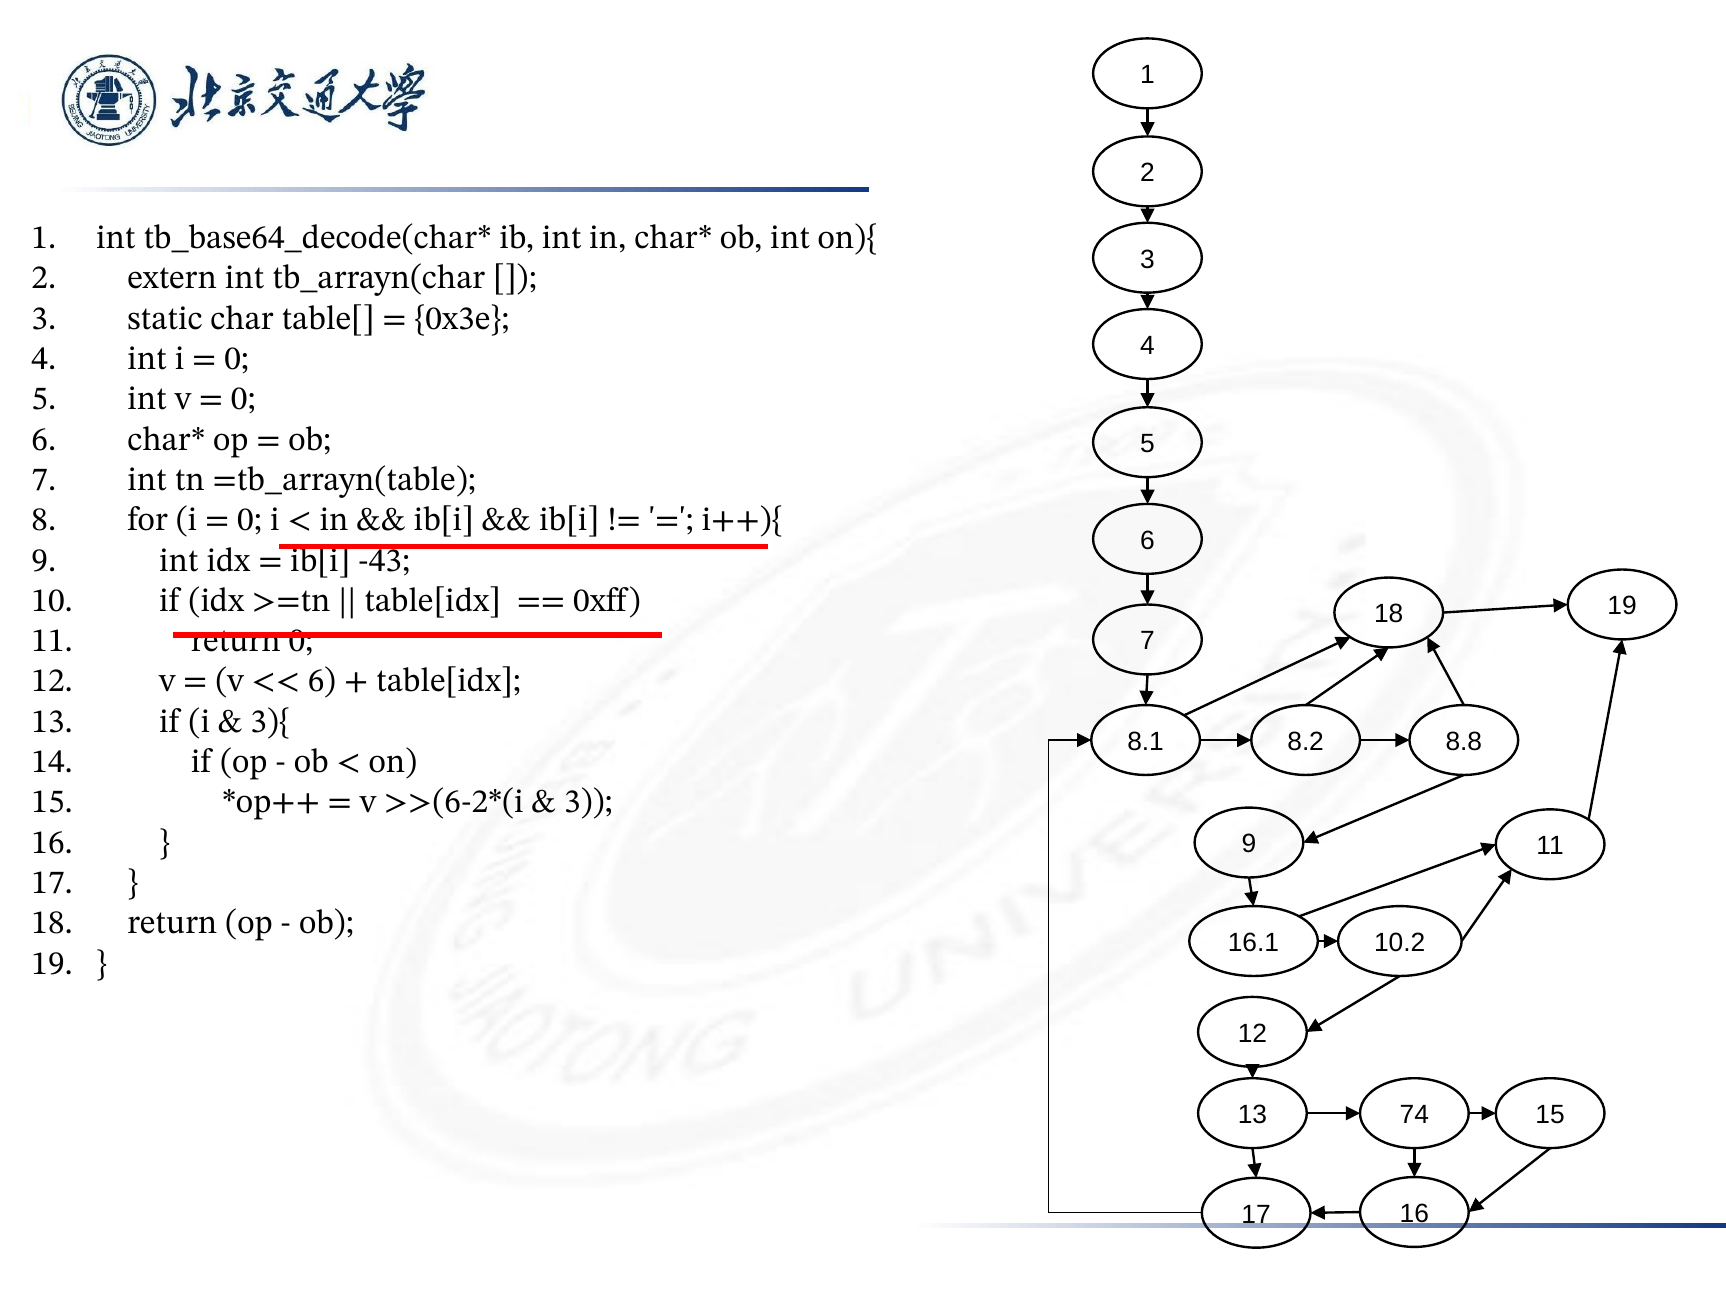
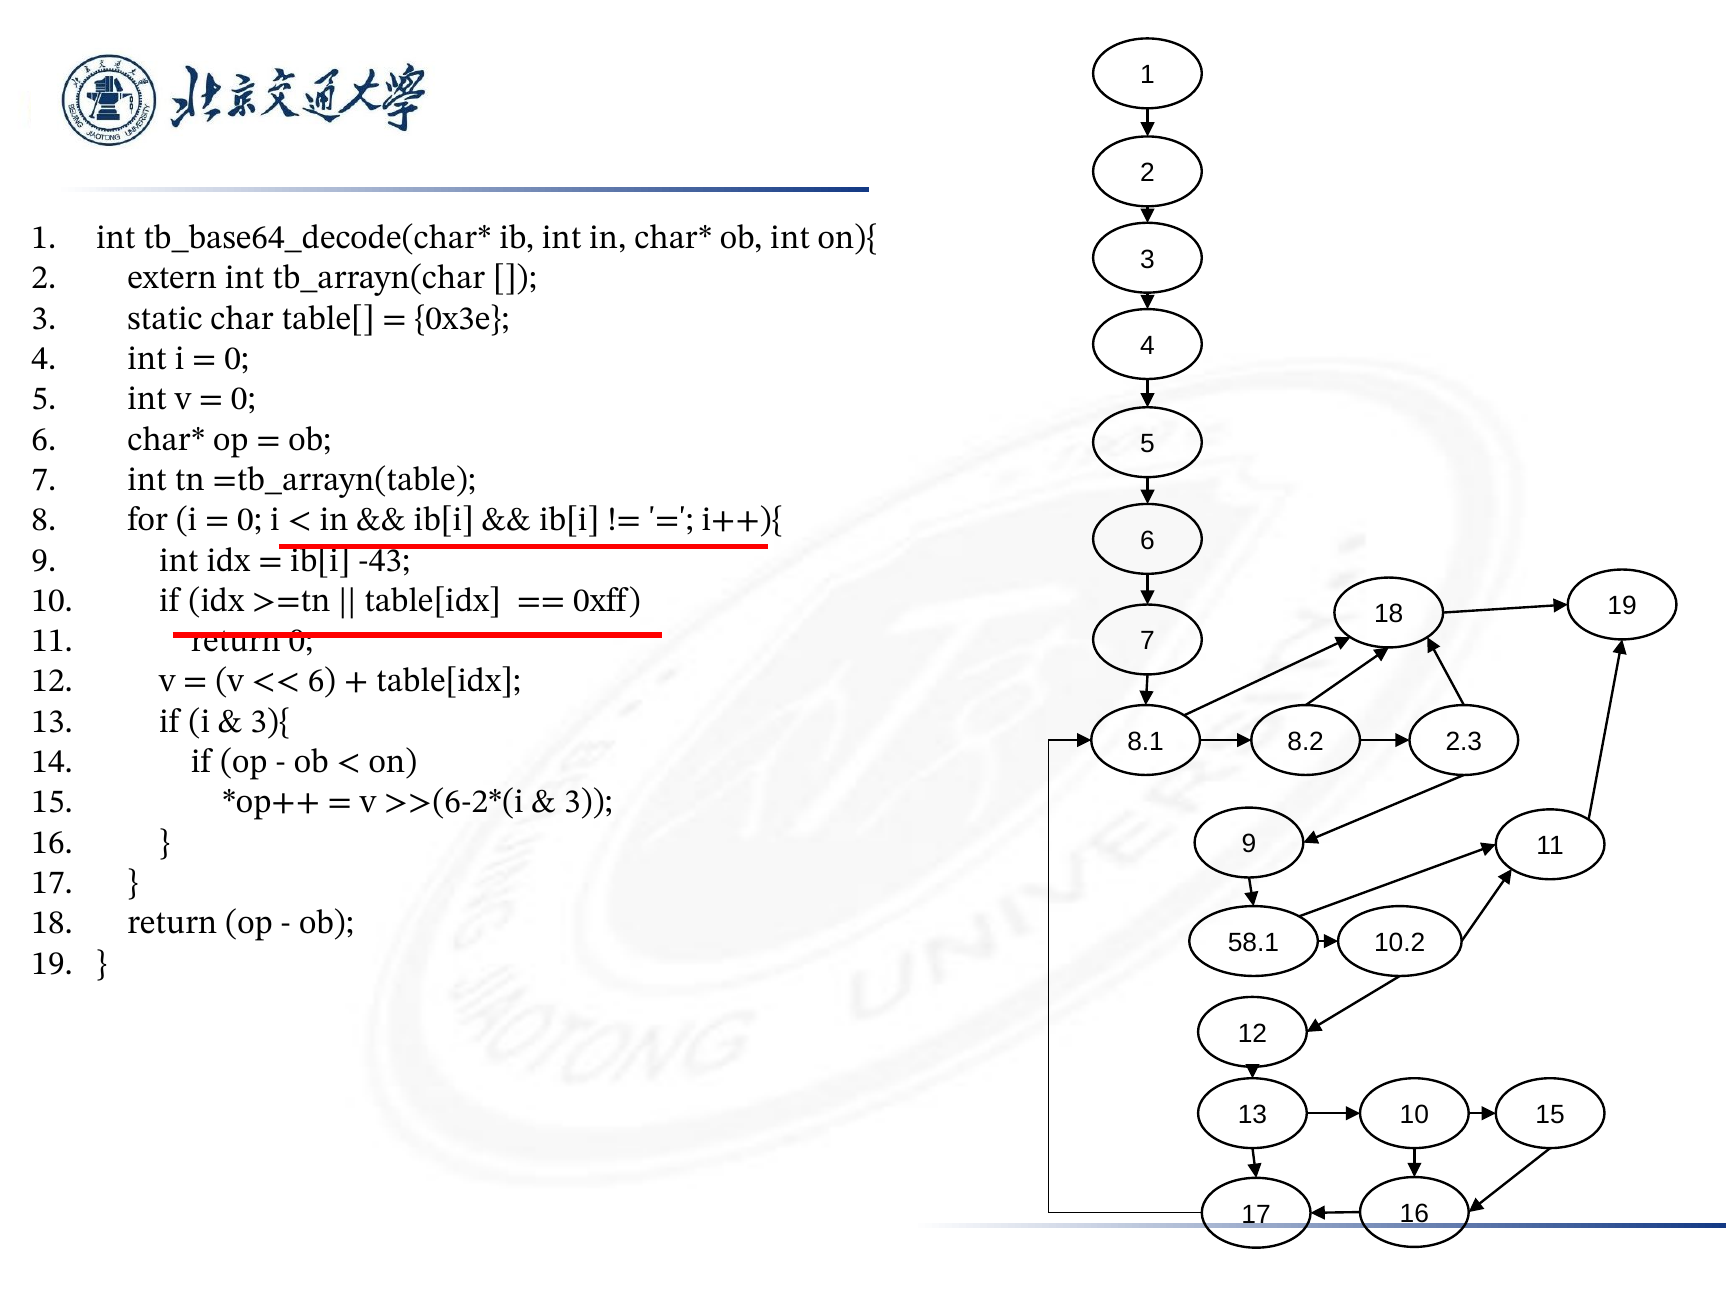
8.8: 8.8 -> 2.3
16.1: 16.1 -> 58.1
13 74: 74 -> 10
